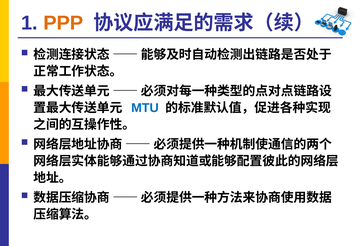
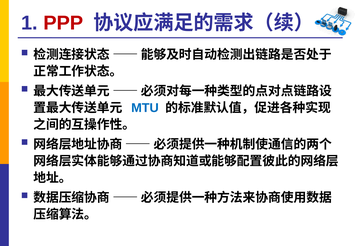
PPP colour: orange -> red
